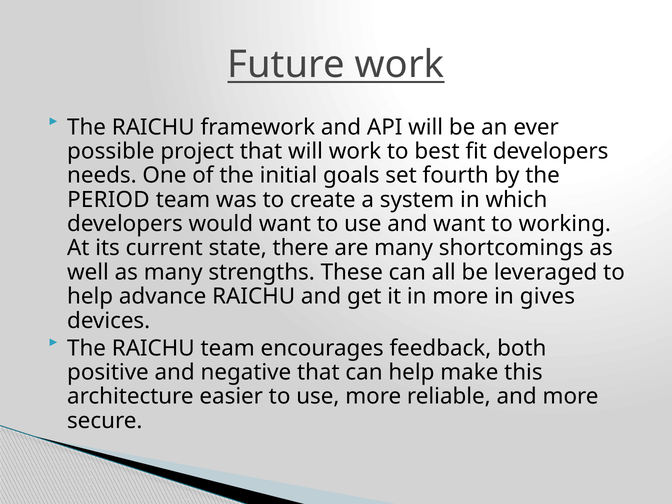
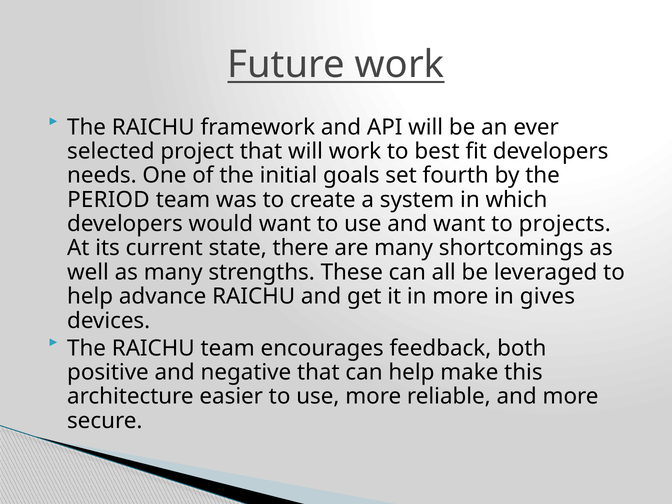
possible: possible -> selected
working: working -> projects
